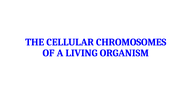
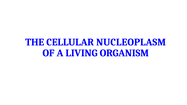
CHROMOSOMES: CHROMOSOMES -> NUCLEOPLASM
